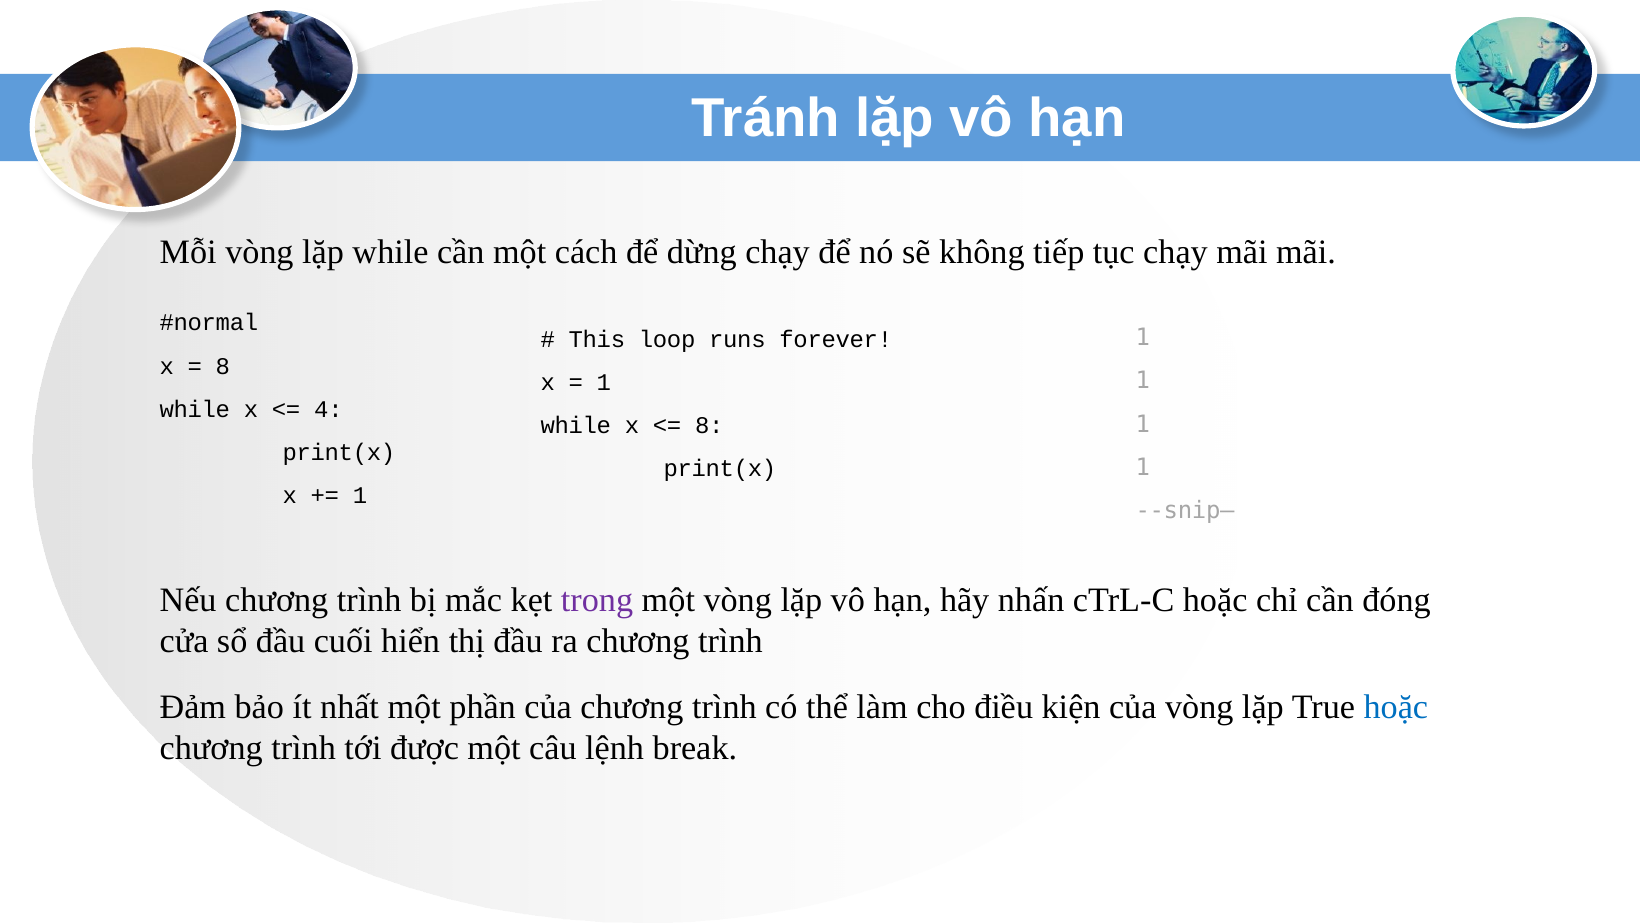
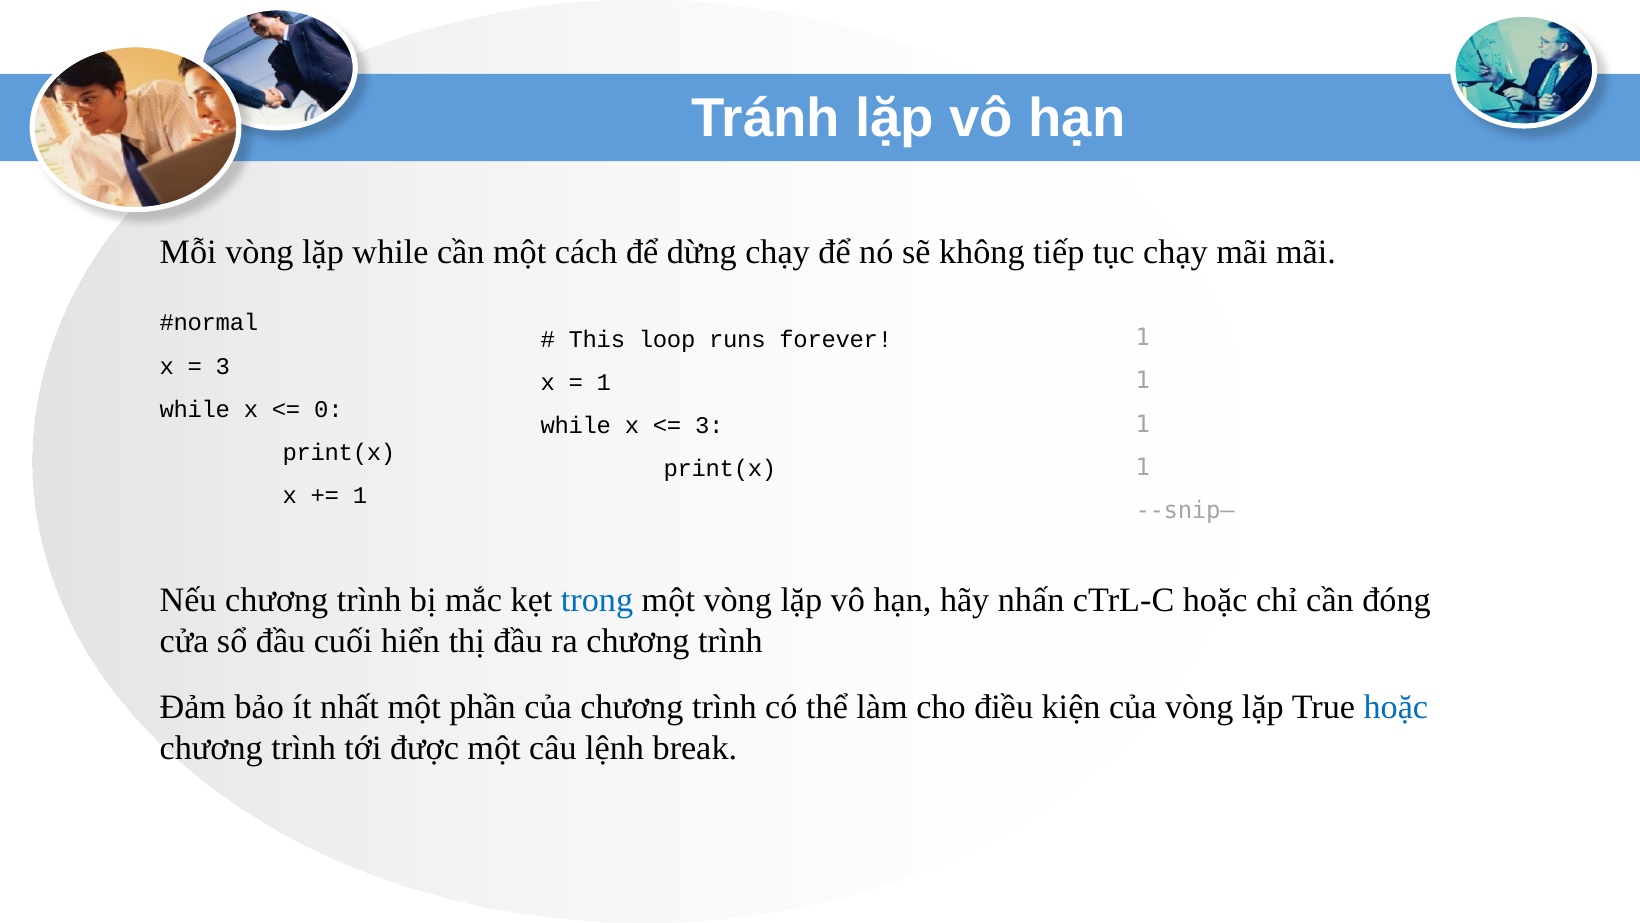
8 at (223, 366): 8 -> 3
4: 4 -> 0
8 at (709, 426): 8 -> 3
trong colour: purple -> blue
